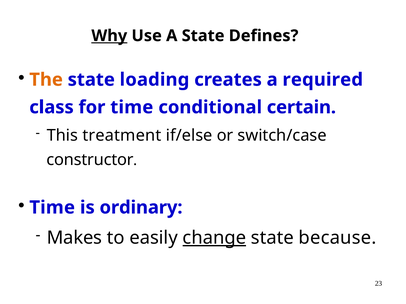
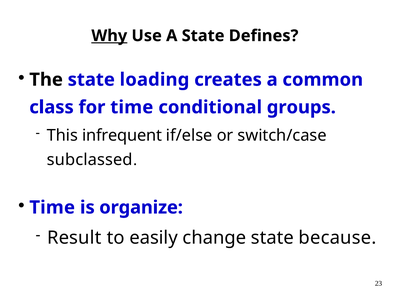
The colour: orange -> black
required: required -> common
certain: certain -> groups
treatment: treatment -> infrequent
constructor: constructor -> subclassed
ordinary: ordinary -> organize
Makes: Makes -> Result
change underline: present -> none
